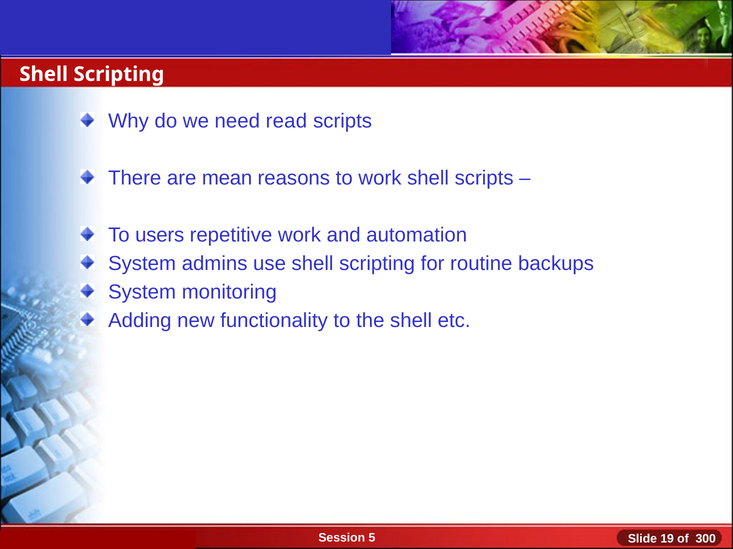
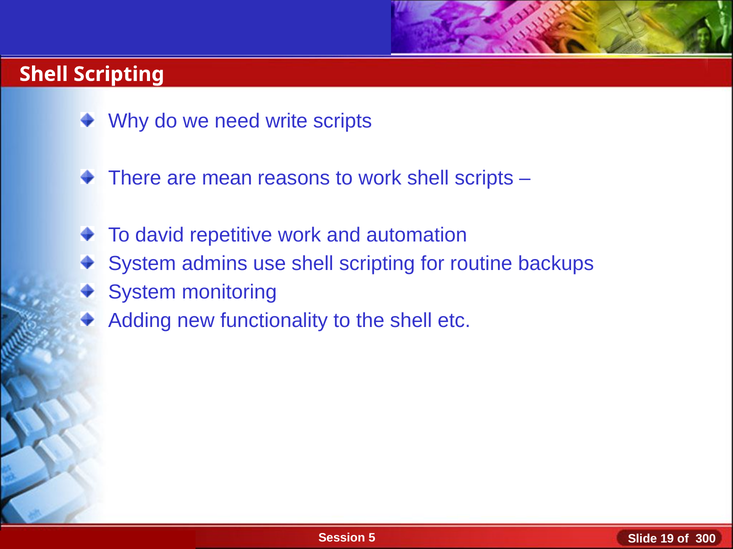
read: read -> write
users: users -> david
